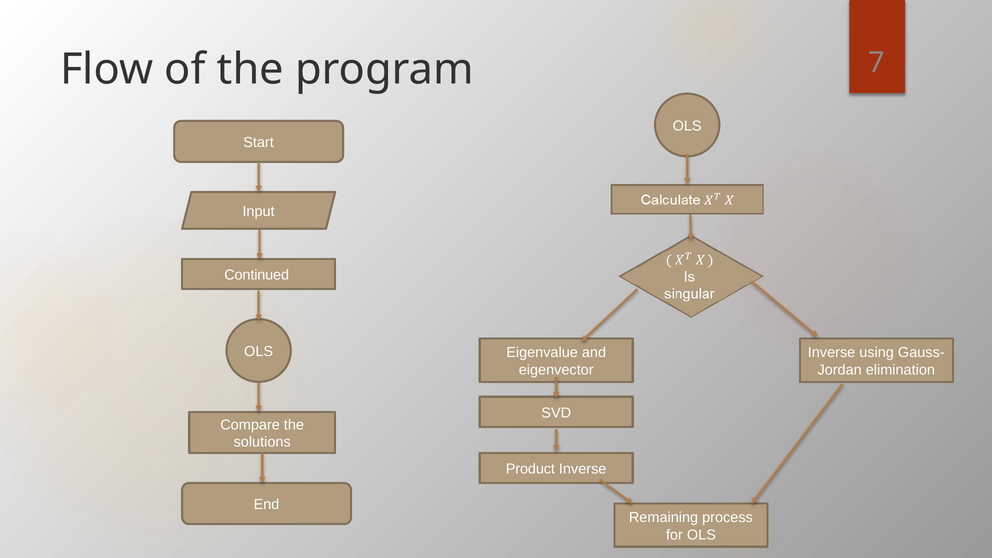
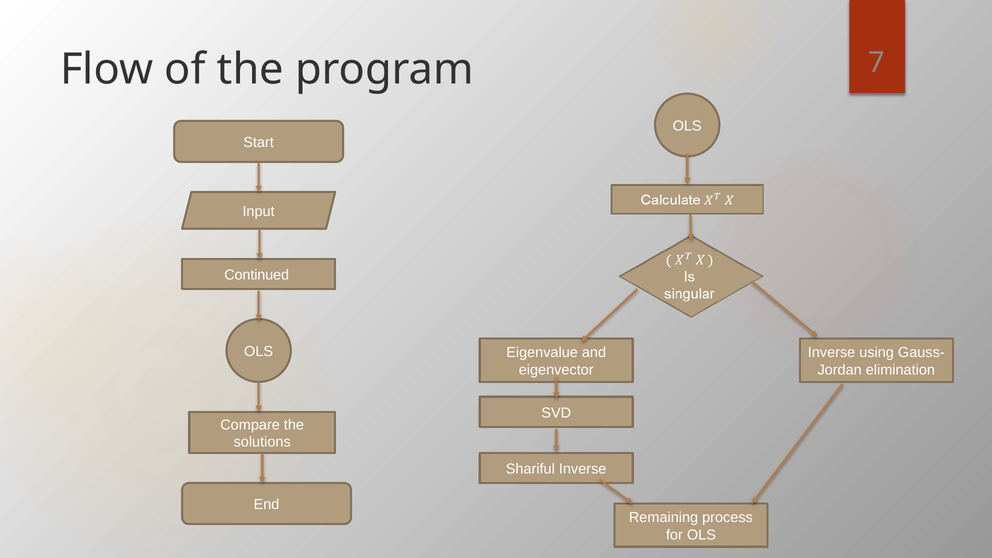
Product: Product -> Shariful
